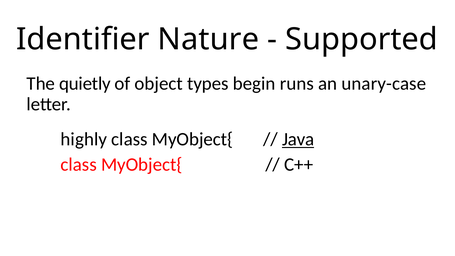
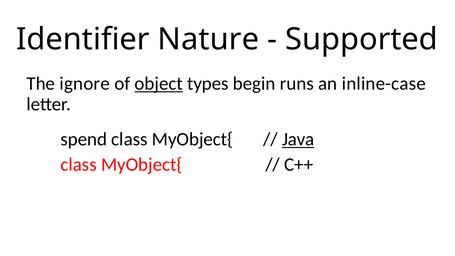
quietly: quietly -> ignore
object underline: none -> present
unary-case: unary-case -> inline-case
highly: highly -> spend
